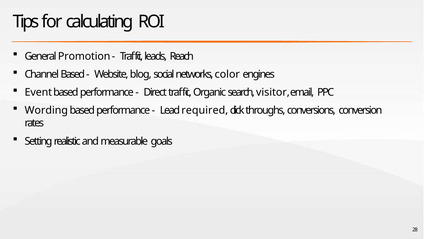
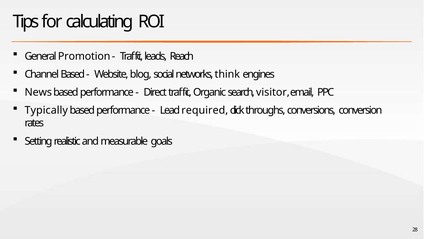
color: color -> think
Event: Event -> News
Wording: Wording -> Typically
